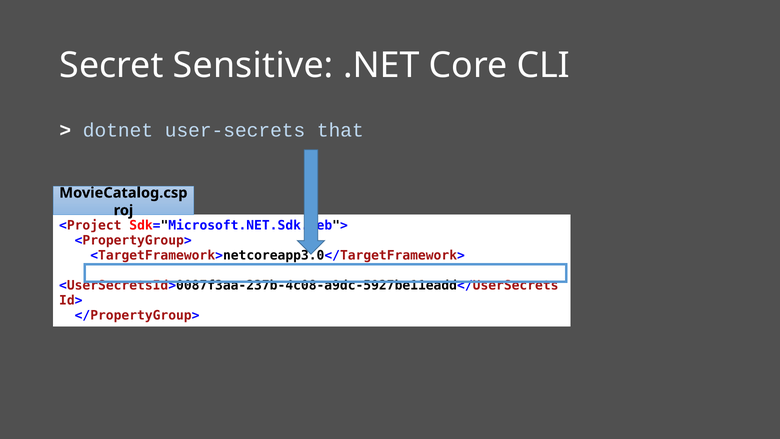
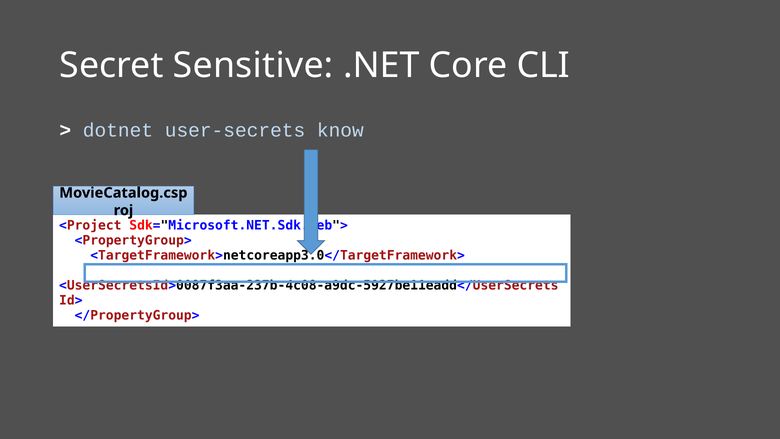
that: that -> know
